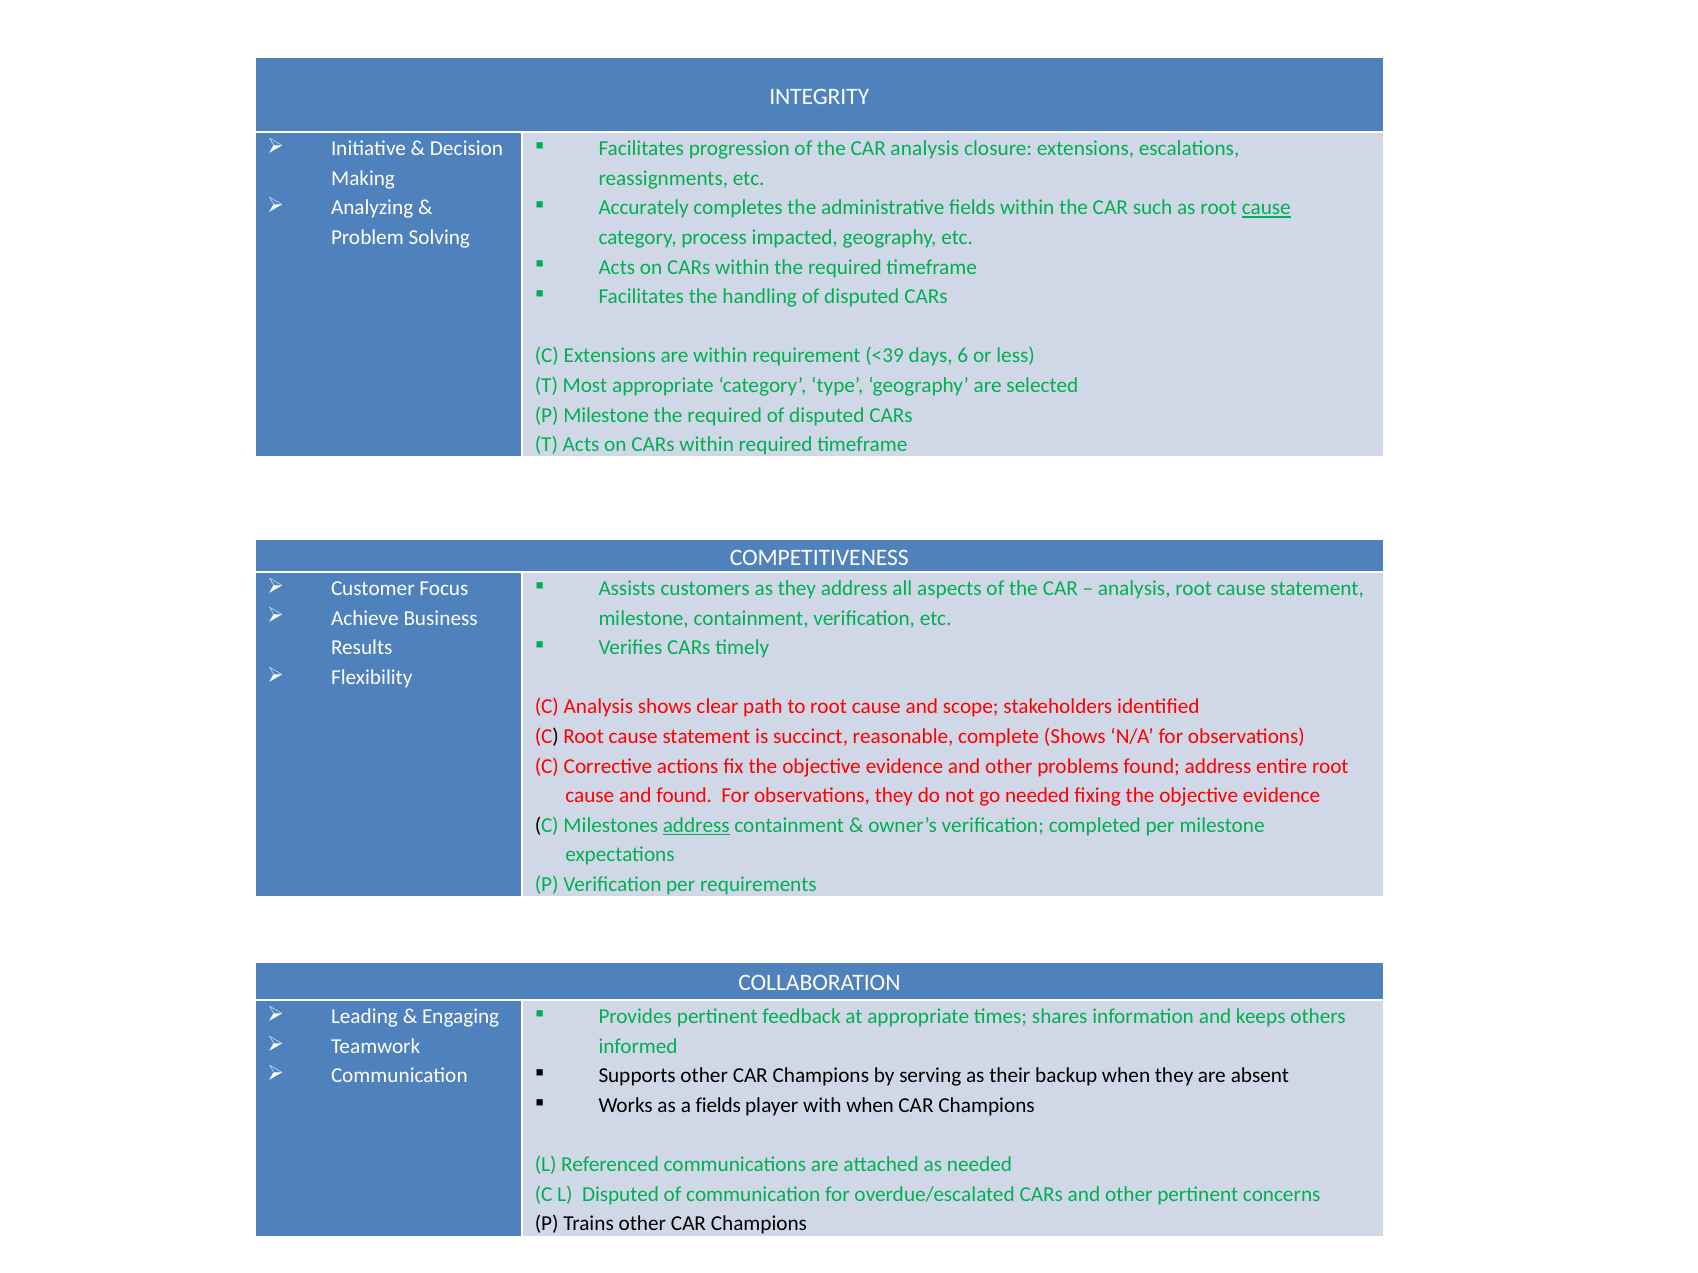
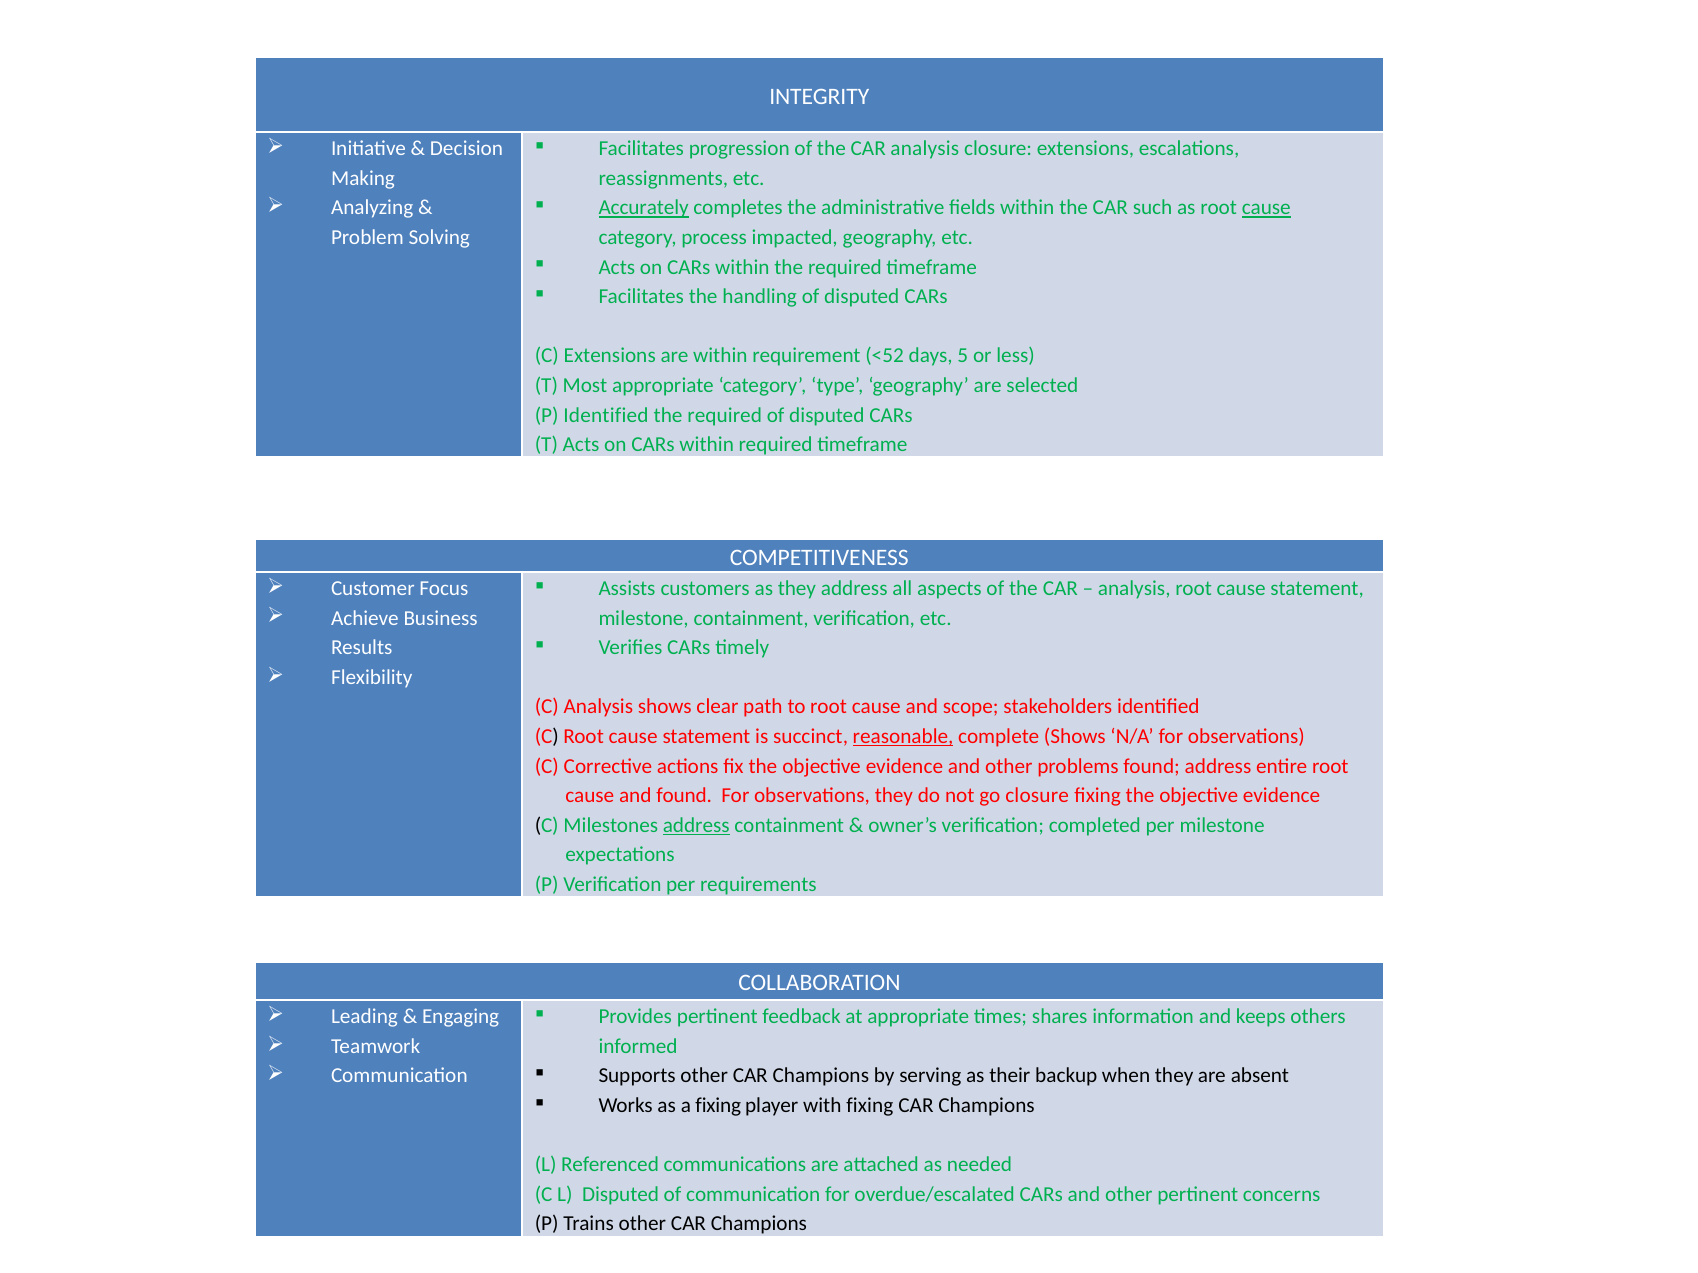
Accurately underline: none -> present
<39: <39 -> <52
6: 6 -> 5
P Milestone: Milestone -> Identified
reasonable underline: none -> present
go needed: needed -> closure
a fields: fields -> fixing
with when: when -> fixing
